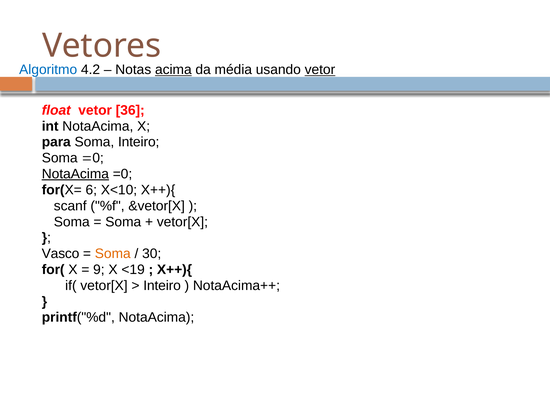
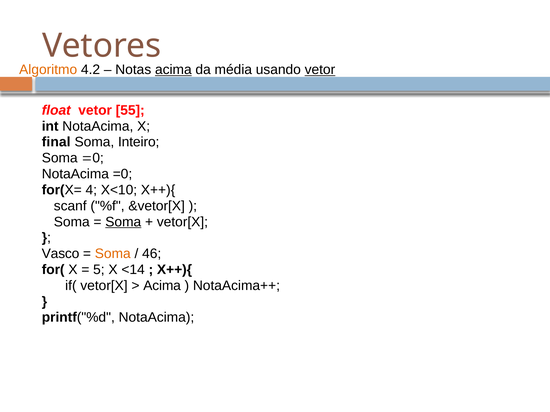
Algoritmo colour: blue -> orange
36: 36 -> 55
para: para -> final
NotaAcima at (75, 174) underline: present -> none
6: 6 -> 4
Soma at (123, 222) underline: none -> present
30: 30 -> 46
9: 9 -> 5
<19: <19 -> <14
Inteiro at (162, 286): Inteiro -> Acima
